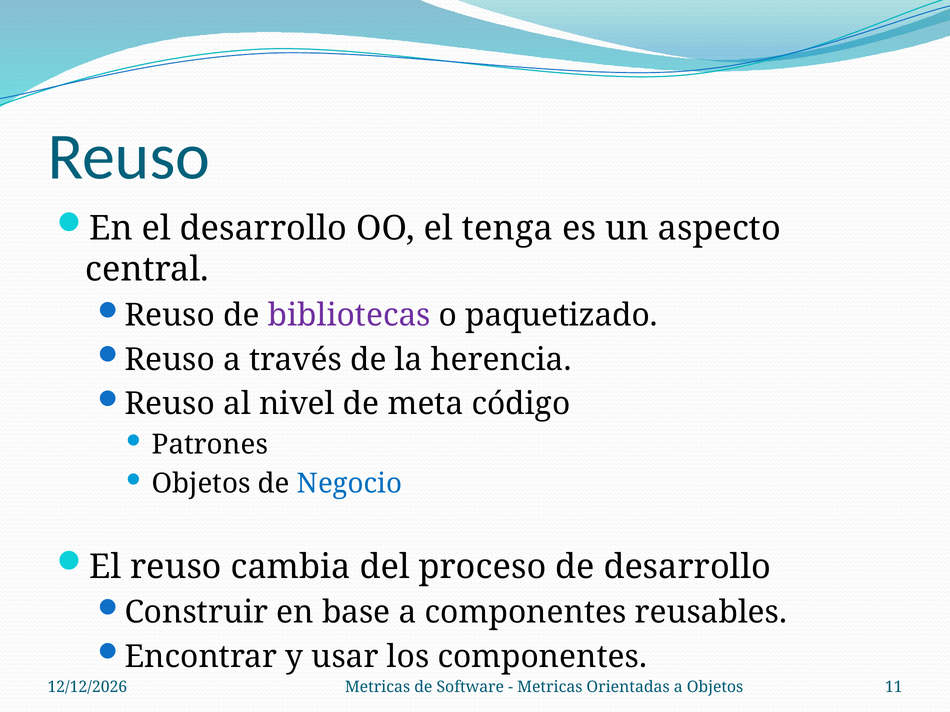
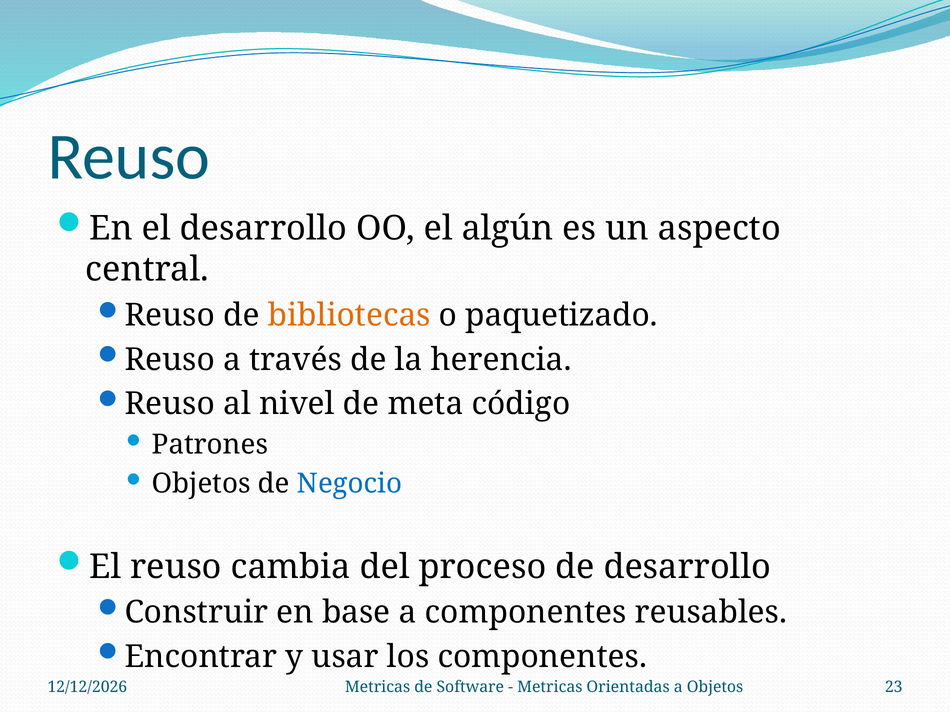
tenga: tenga -> algún
bibliotecas colour: purple -> orange
11: 11 -> 23
